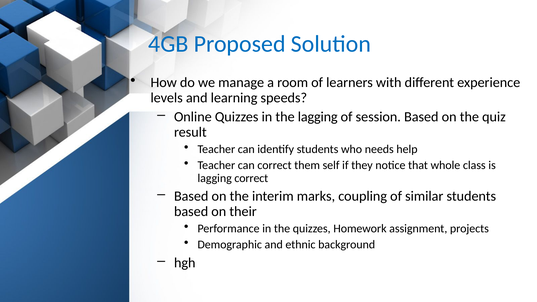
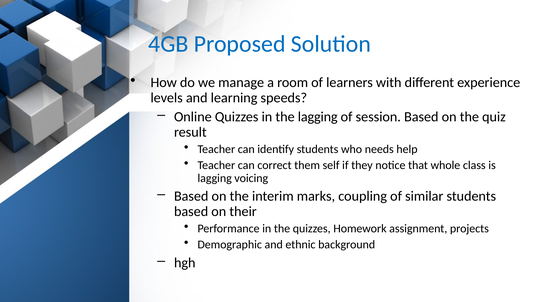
lagging correct: correct -> voicing
